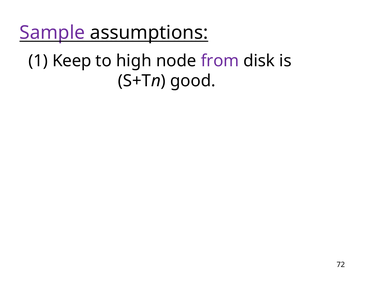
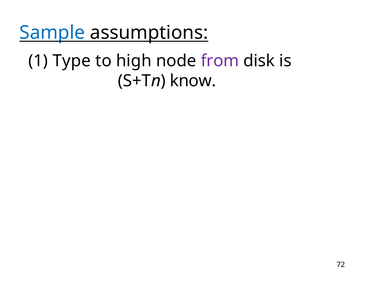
Sample colour: purple -> blue
Keep: Keep -> Type
good: good -> know
